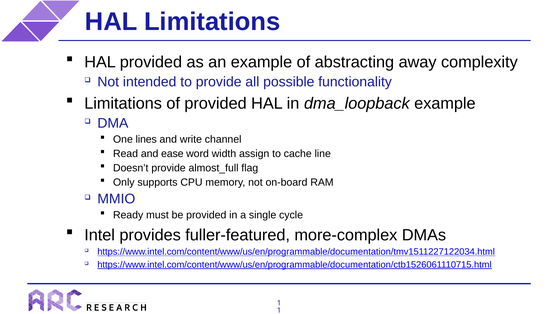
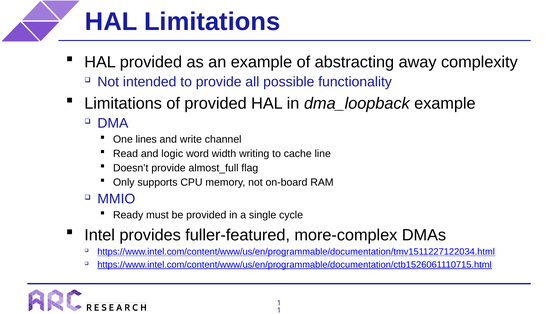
ease: ease -> logic
assign: assign -> writing
